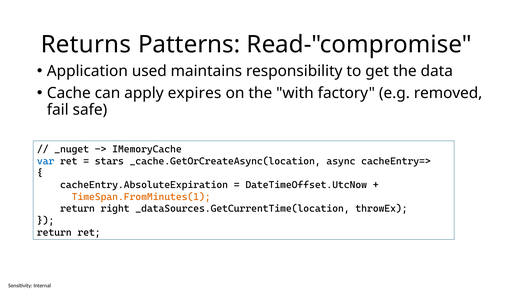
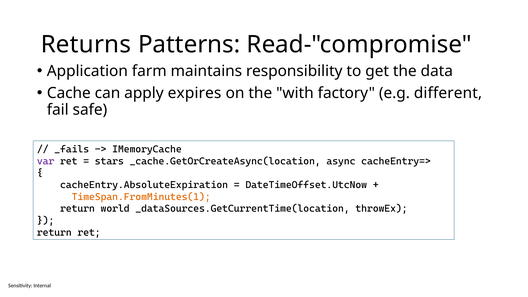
used: used -> farm
removed: removed -> different
_nuget: _nuget -> _fails
var colour: blue -> purple
right: right -> world
